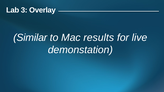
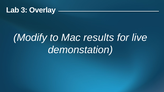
Similar: Similar -> Modify
